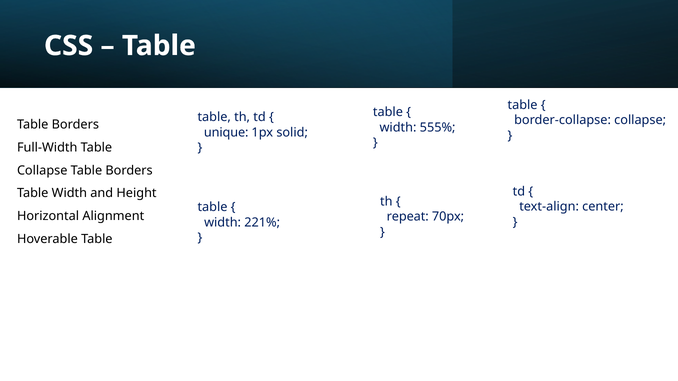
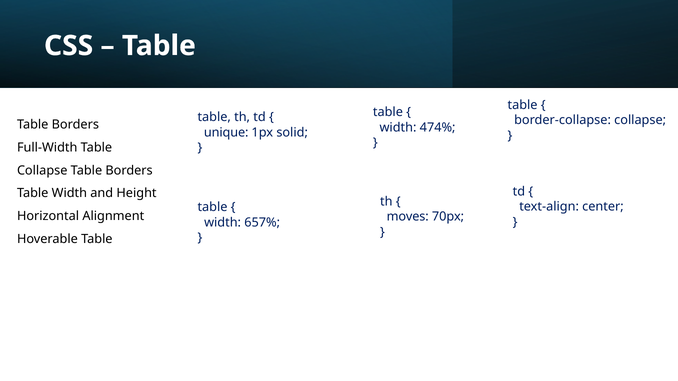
555%: 555% -> 474%
repeat: repeat -> moves
221%: 221% -> 657%
